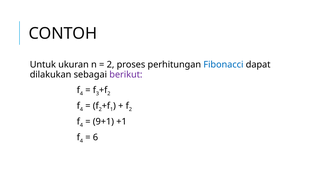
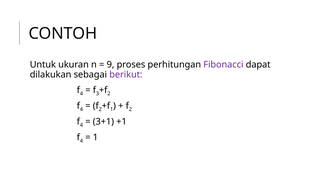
2 at (111, 65): 2 -> 9
Fibonacci colour: blue -> purple
9+1: 9+1 -> 3+1
6 at (95, 137): 6 -> 1
